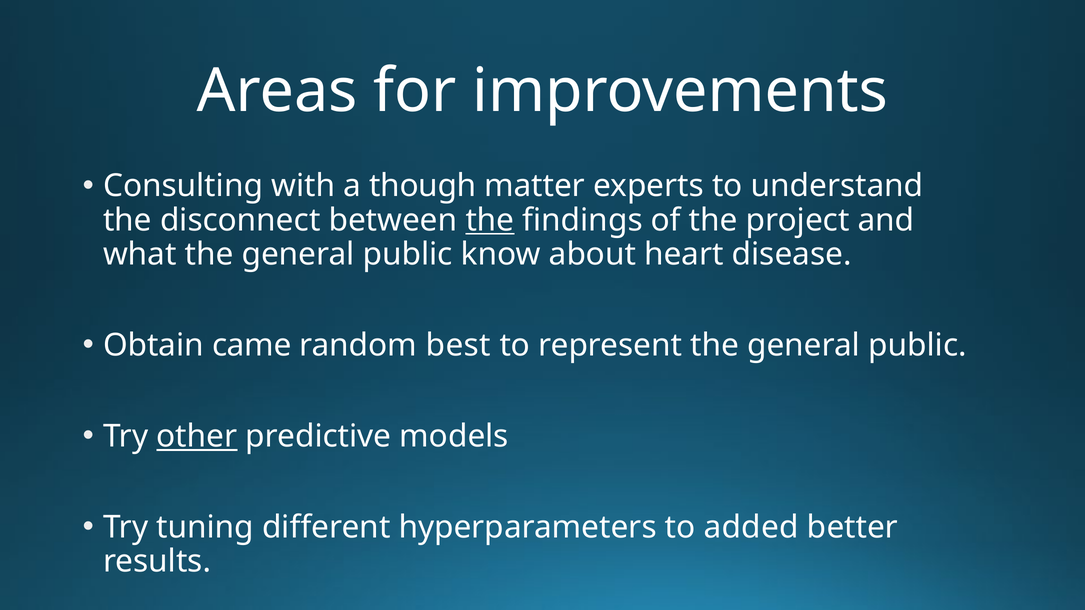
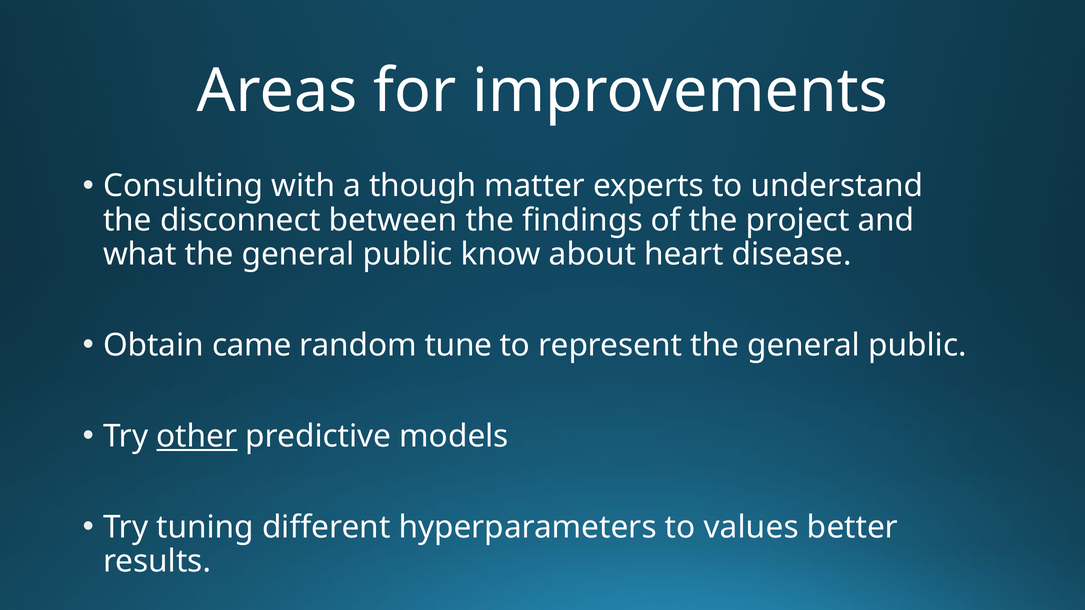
the at (490, 220) underline: present -> none
best: best -> tune
added: added -> values
